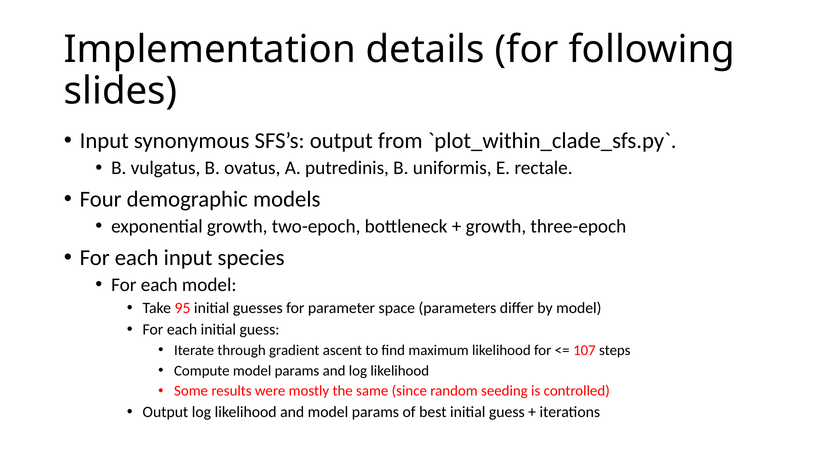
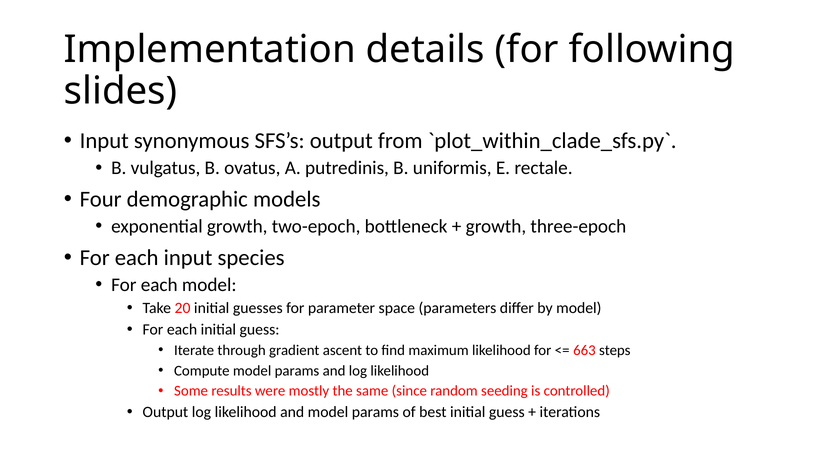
95: 95 -> 20
107: 107 -> 663
